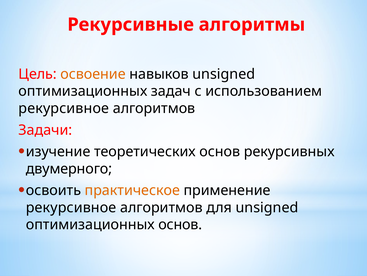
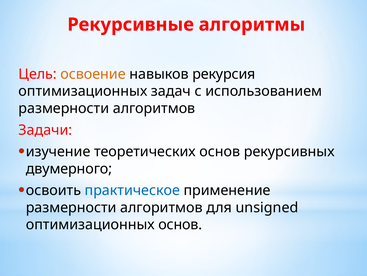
навыков unsigned: unsigned -> рекурсия
рекурсивное at (64, 108): рекурсивное -> размерности
практическое colour: orange -> blue
рекурсивное at (71, 207): рекурсивное -> размерности
